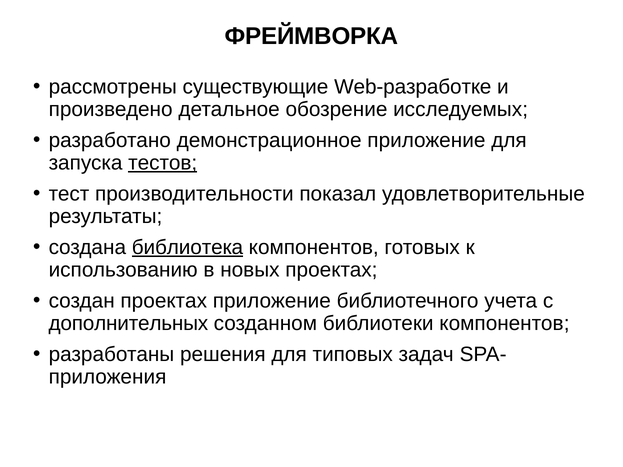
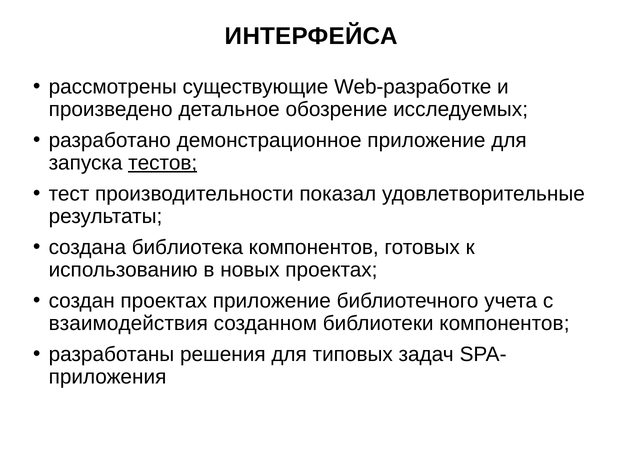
ФРЕЙМВОРКА: ФРЕЙМВОРКА -> ИНТЕРФЕЙСА
библиотека underline: present -> none
дополнительных: дополнительных -> взаимодействия
